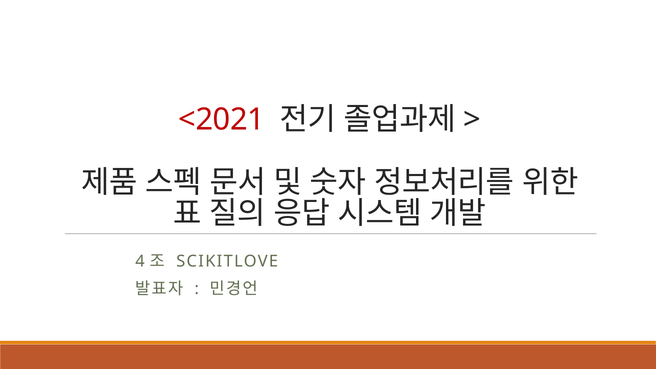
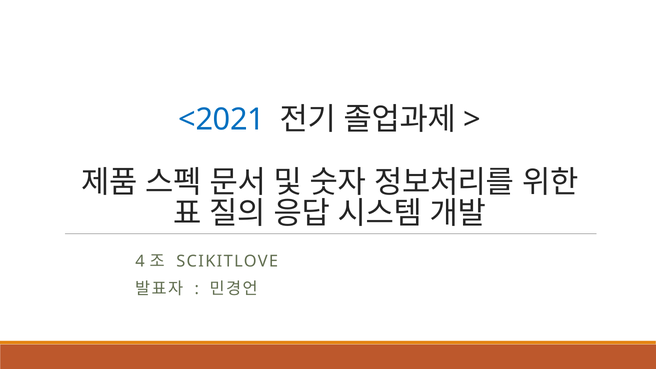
<2021 colour: red -> blue
